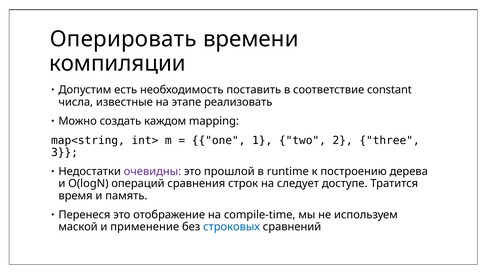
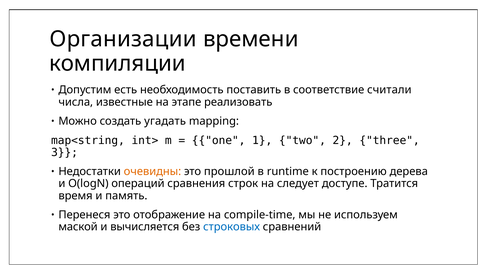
Оперировать: Оперировать -> Организации
constant: constant -> считали
каждом: каждом -> угадать
очевидны colour: purple -> orange
применение: применение -> вычисляется
